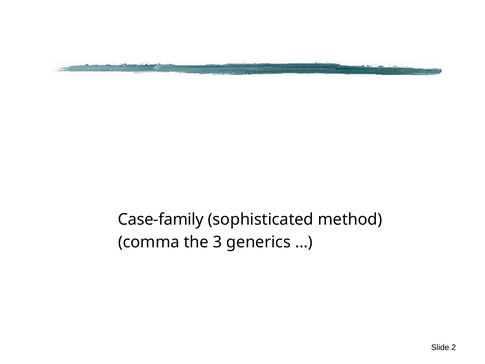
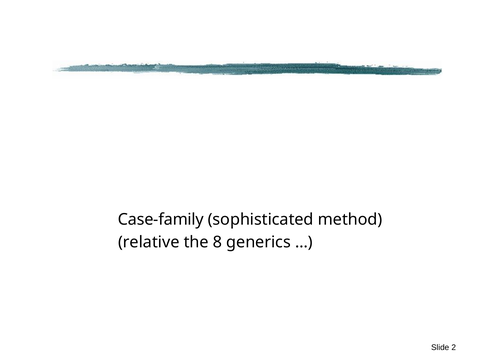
comma: comma -> relative
3: 3 -> 8
